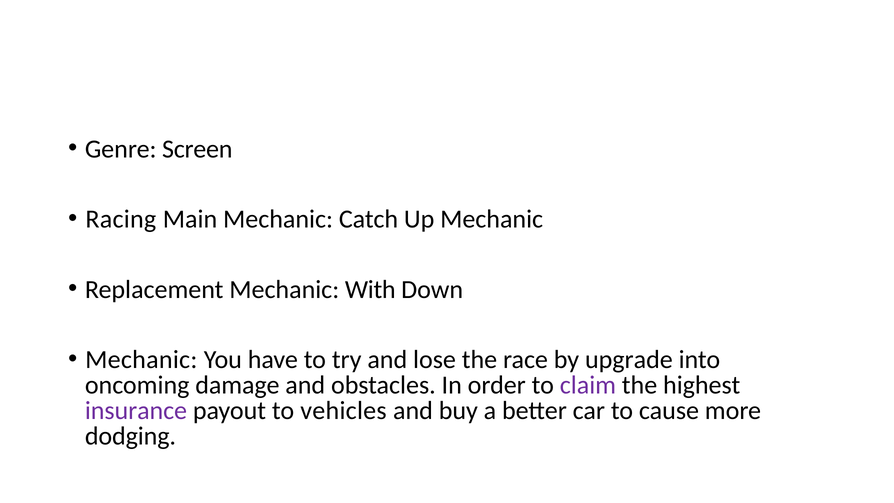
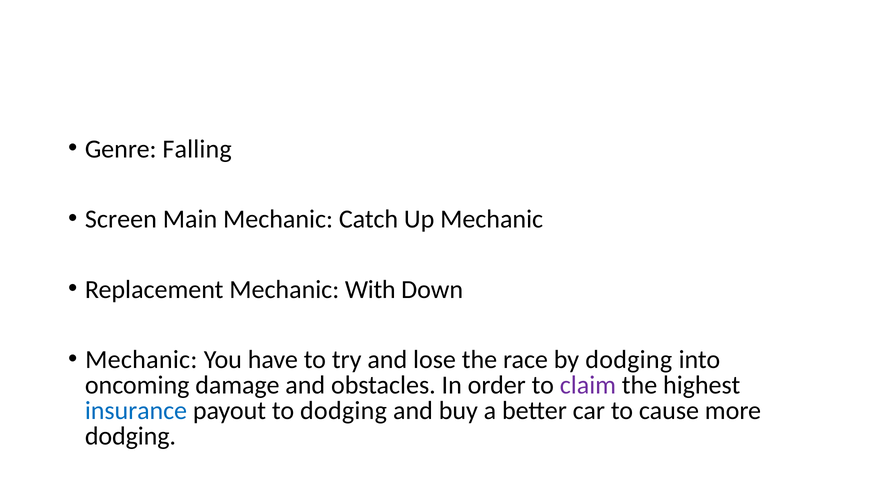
Screen: Screen -> Falling
Racing: Racing -> Screen
by upgrade: upgrade -> dodging
insurance colour: purple -> blue
to vehicles: vehicles -> dodging
